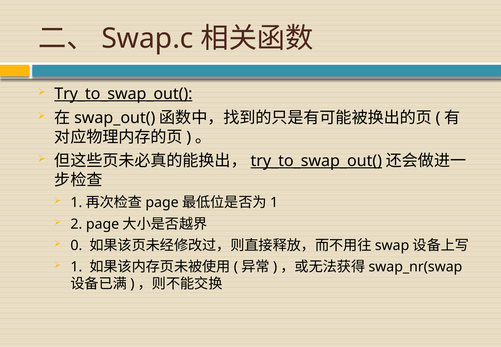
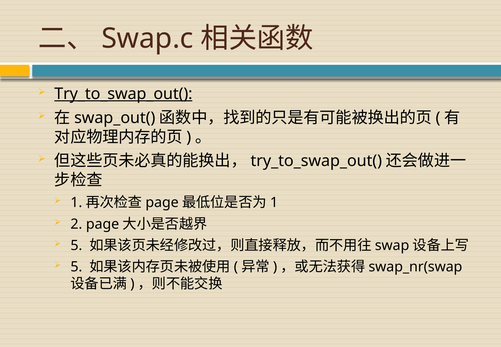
try_to_swap_out( at (316, 161) underline: present -> none
0 at (76, 245): 0 -> 5
1 at (76, 267): 1 -> 5
